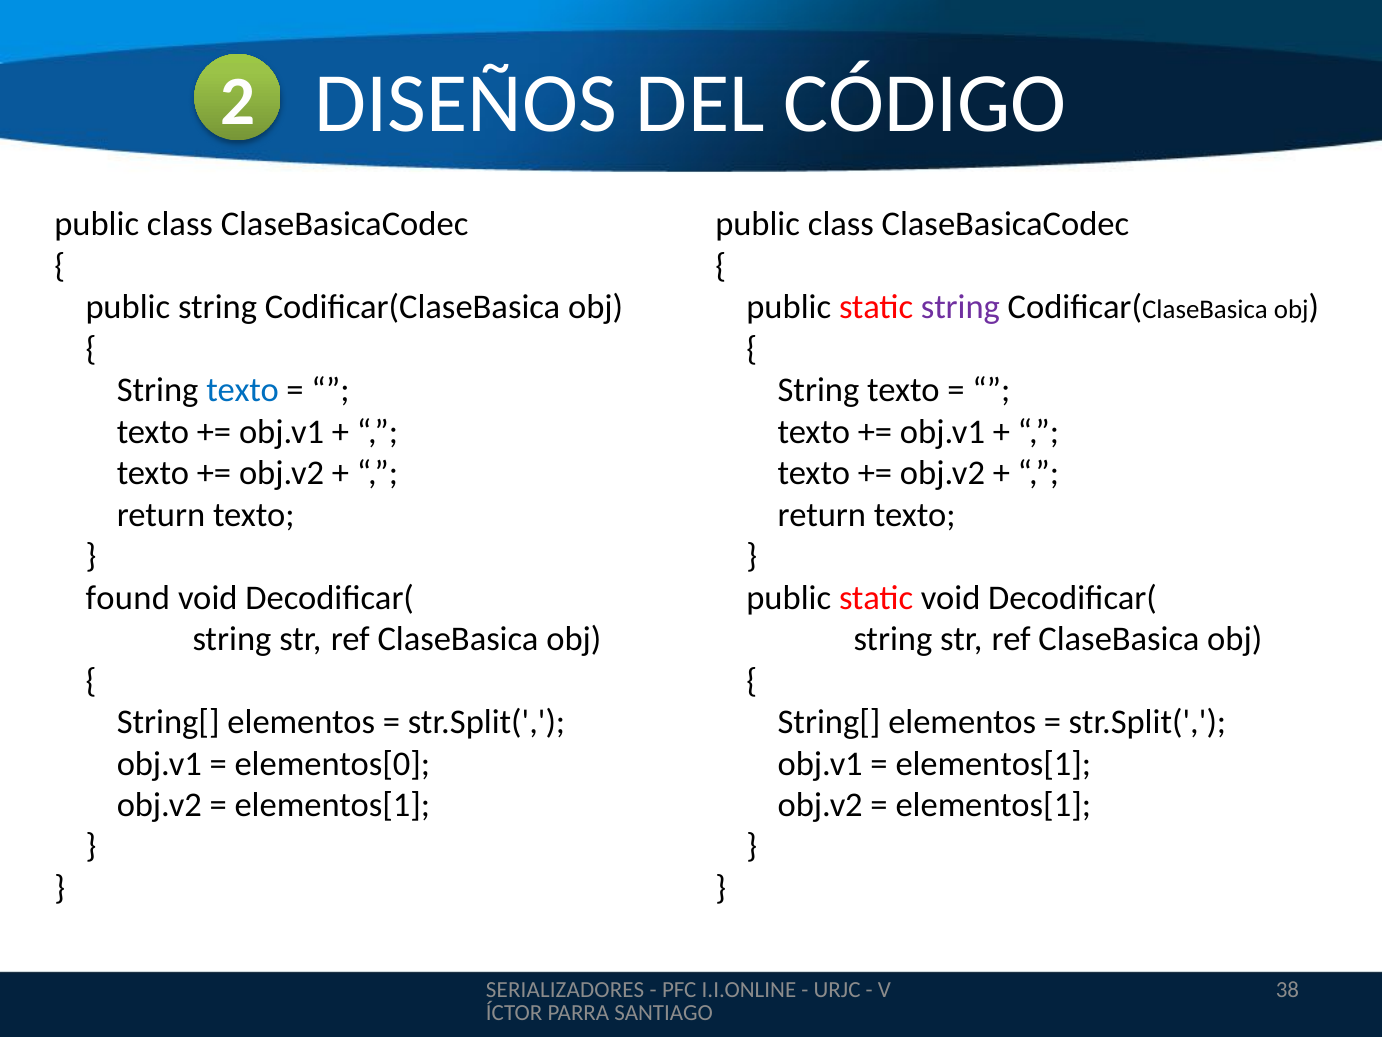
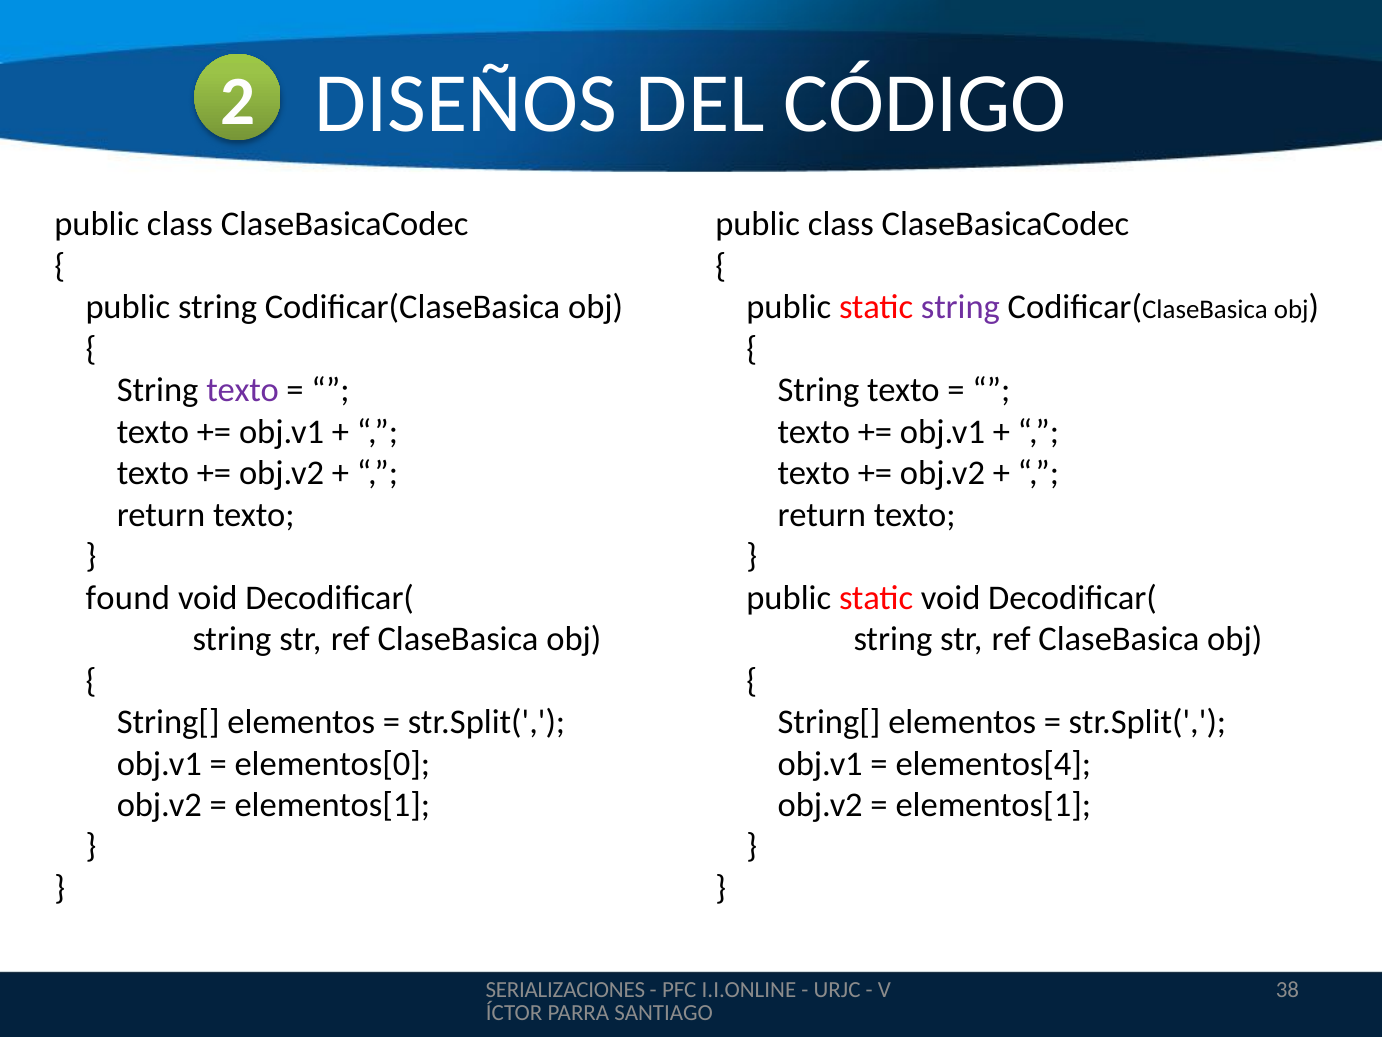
texto at (243, 390) colour: blue -> purple
elementos[1 at (993, 763): elementos[1 -> elementos[4
SERIALIZADORES: SERIALIZADORES -> SERIALIZACIONES
